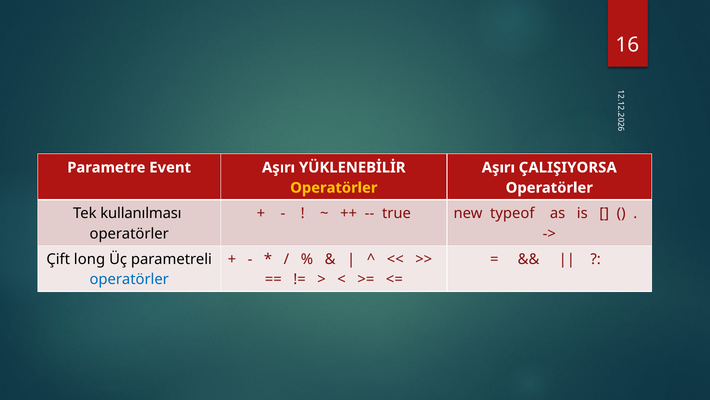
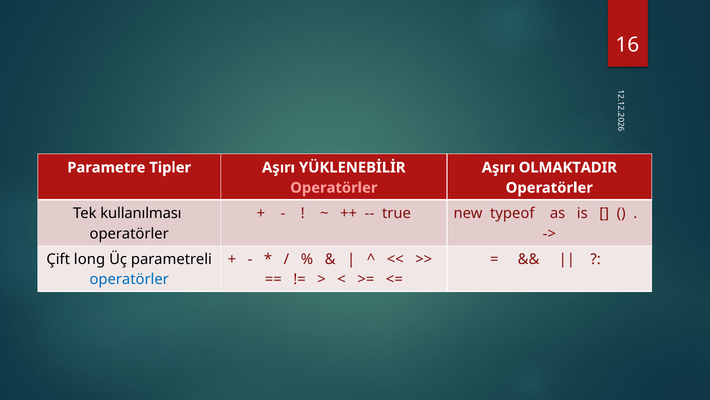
Event: Event -> Tipler
ÇALIŞIYORSA: ÇALIŞIYORSA -> OLMAKTADIR
Operatörler at (334, 188) colour: yellow -> pink
